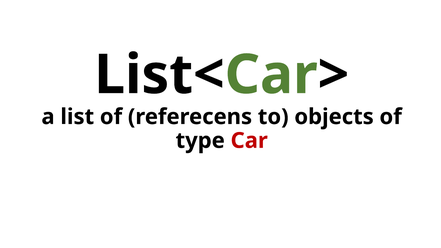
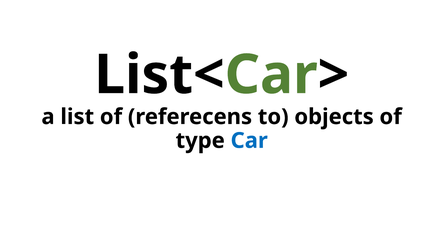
Car colour: red -> blue
